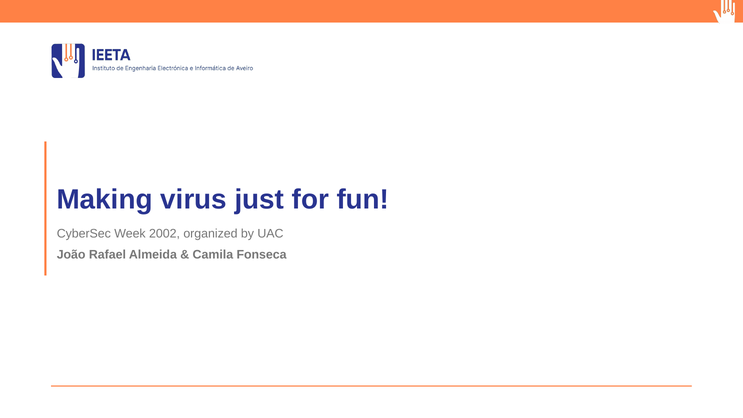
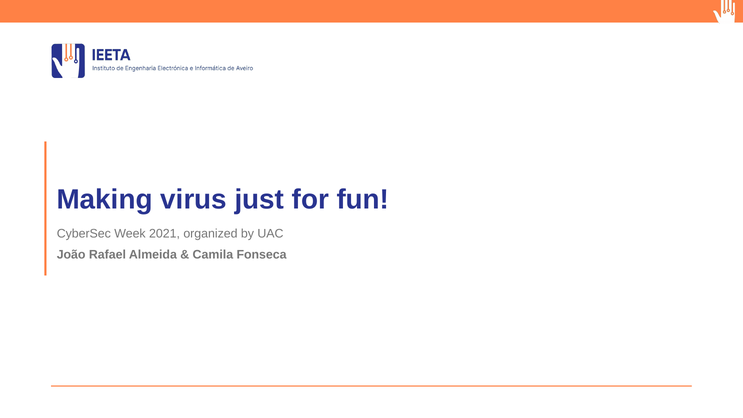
2002: 2002 -> 2021
